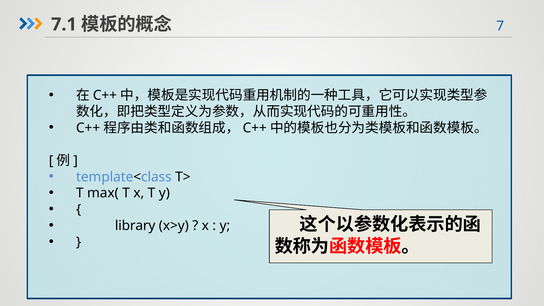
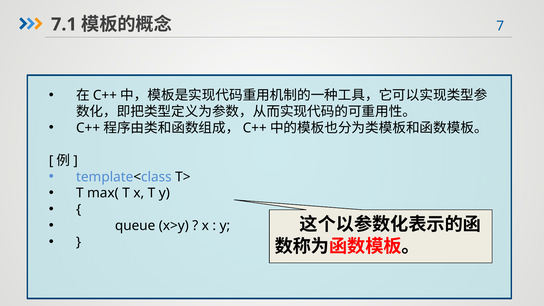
library: library -> queue
